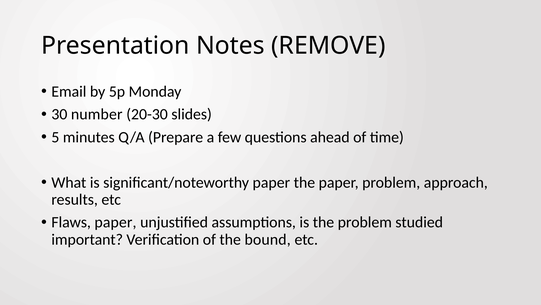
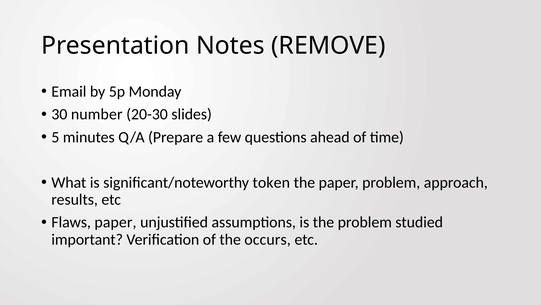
significant/noteworthy paper: paper -> token
bound: bound -> occurs
